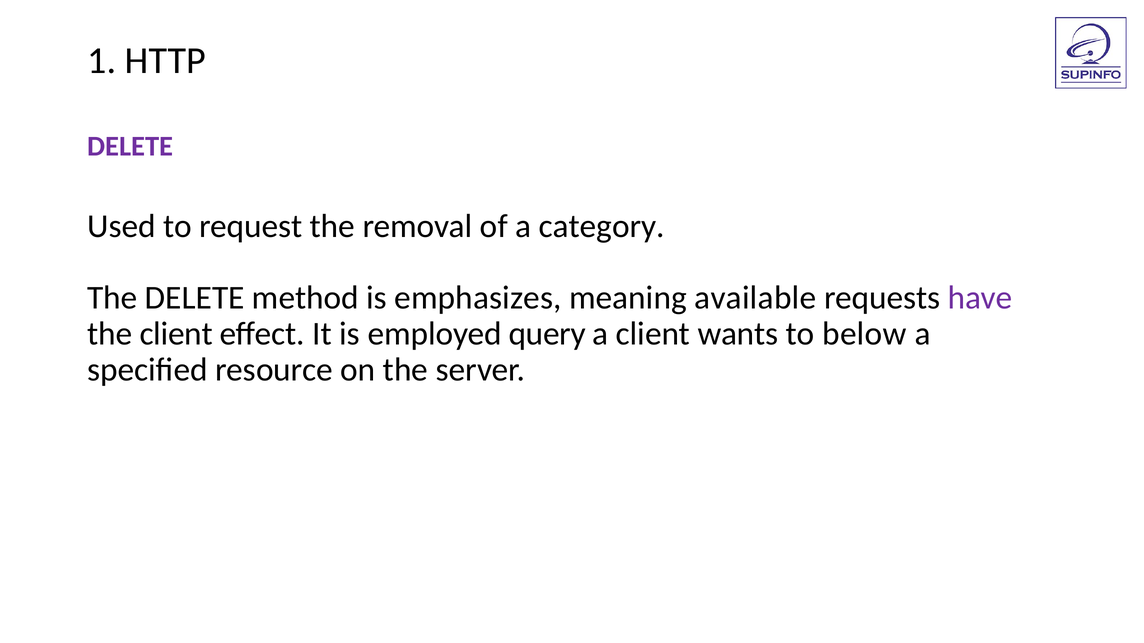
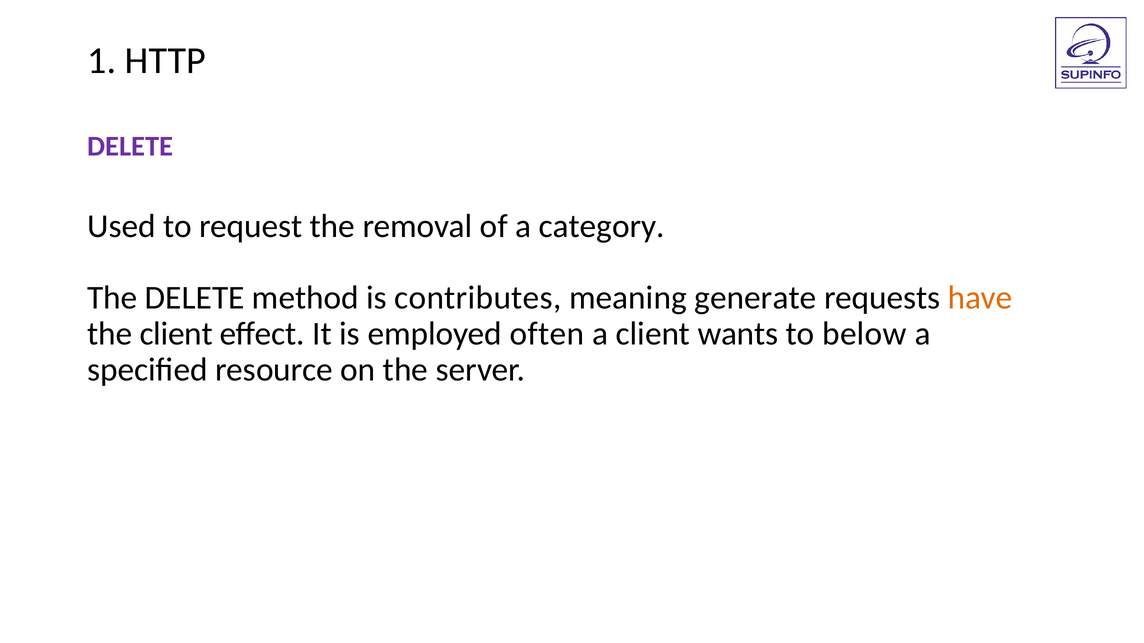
emphasizes: emphasizes -> contributes
available: available -> generate
have colour: purple -> orange
query: query -> often
